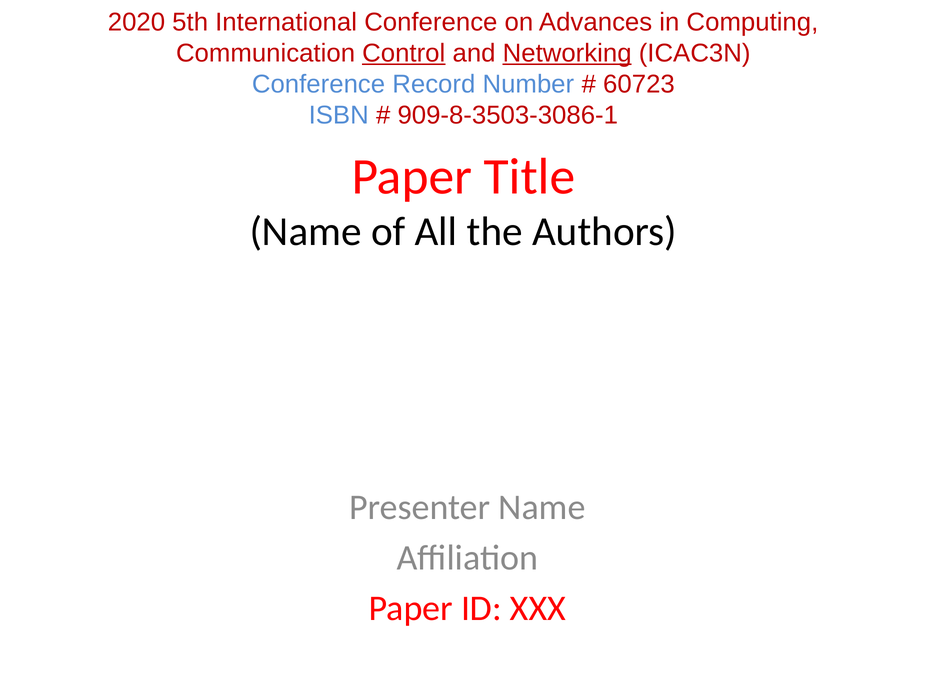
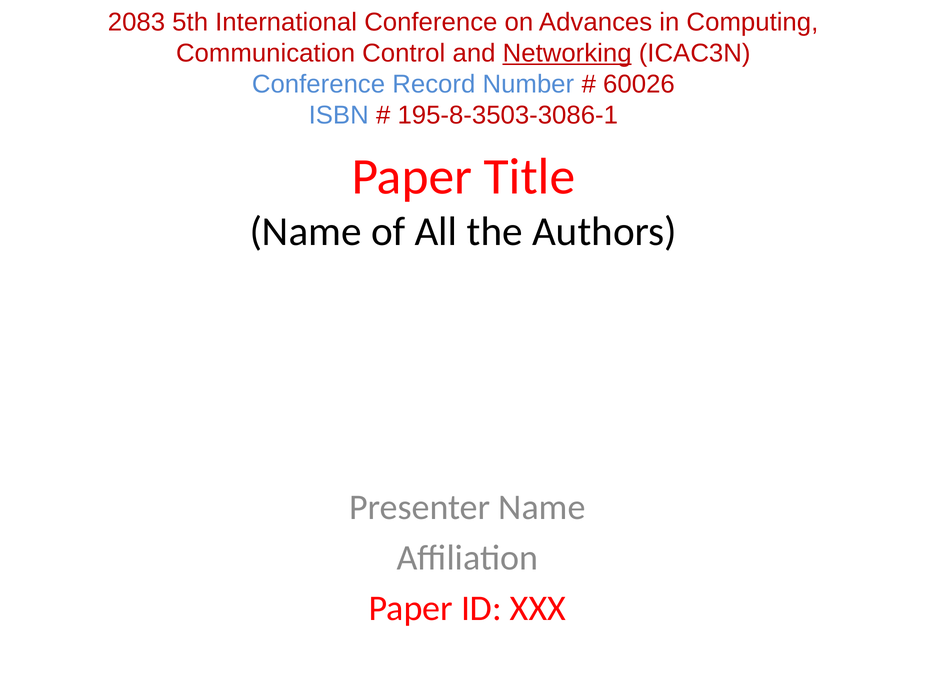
2020: 2020 -> 2083
Control underline: present -> none
60723: 60723 -> 60026
909-8-3503-3086-1: 909-8-3503-3086-1 -> 195-8-3503-3086-1
